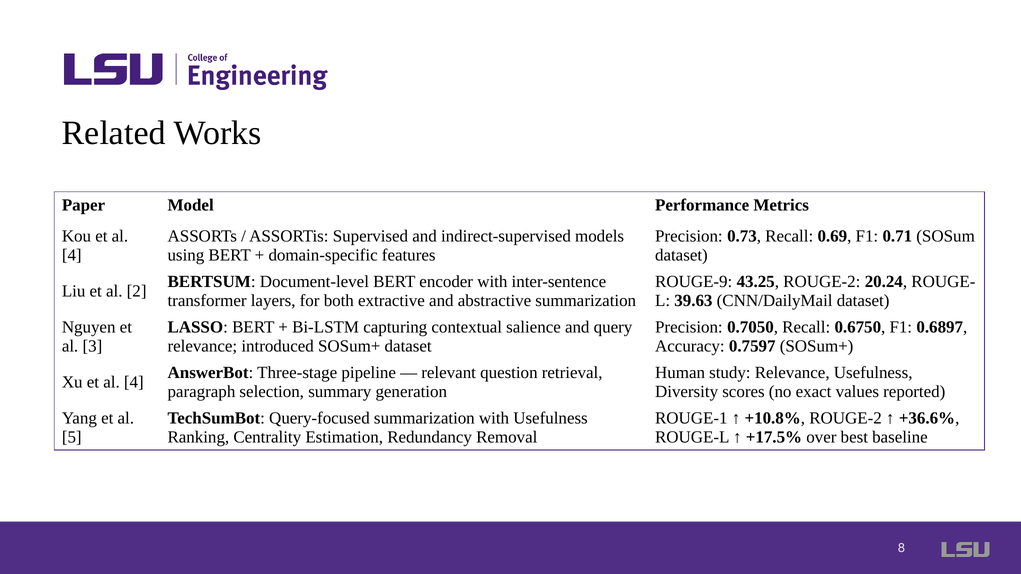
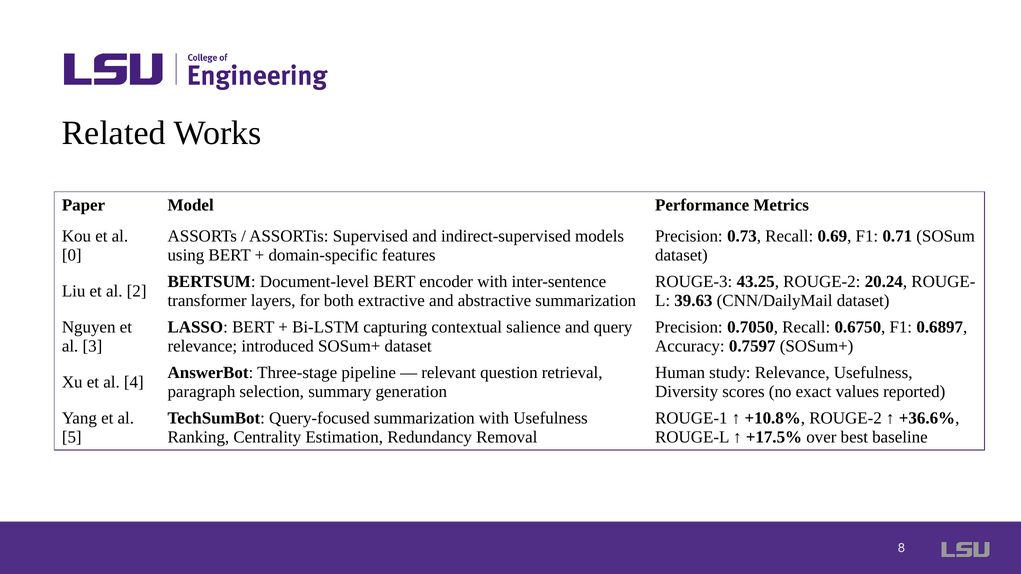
4 at (72, 255): 4 -> 0
ROUGE-9: ROUGE-9 -> ROUGE-3
